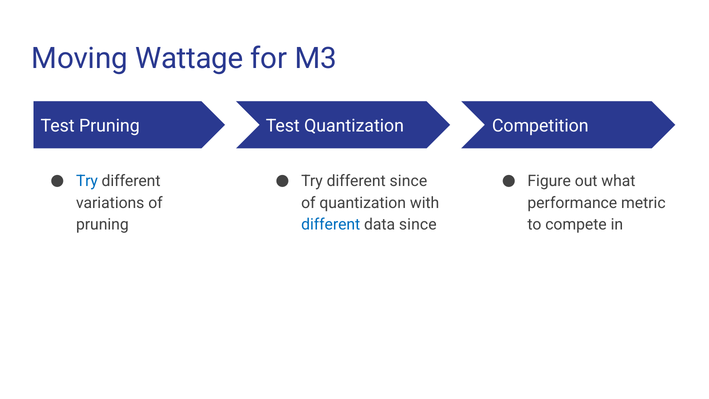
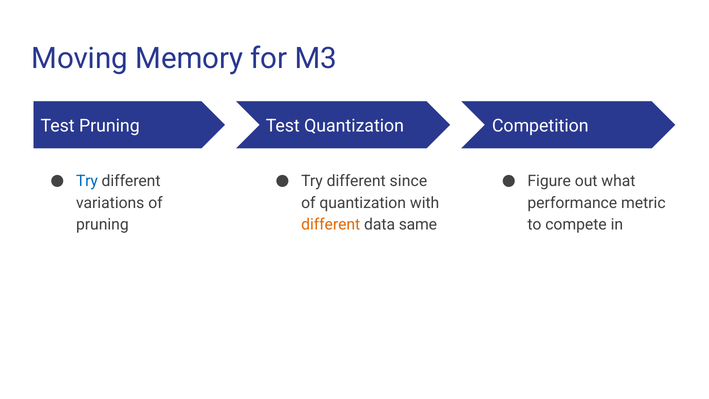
Wattage: Wattage -> Memory
different at (331, 224) colour: blue -> orange
data since: since -> same
